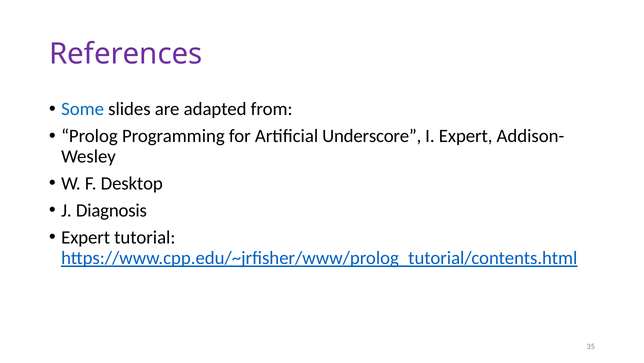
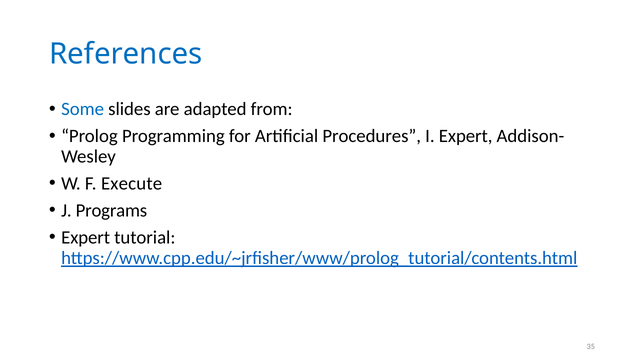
References colour: purple -> blue
Underscore: Underscore -> Procedures
Desktop: Desktop -> Execute
Diagnosis: Diagnosis -> Programs
